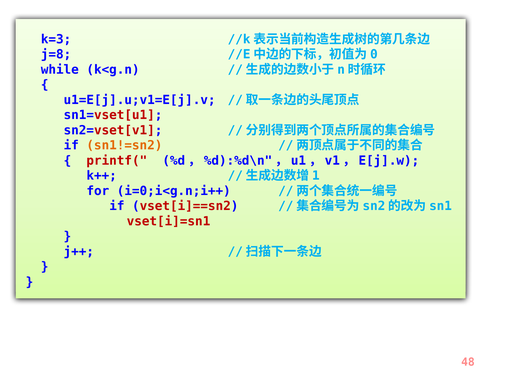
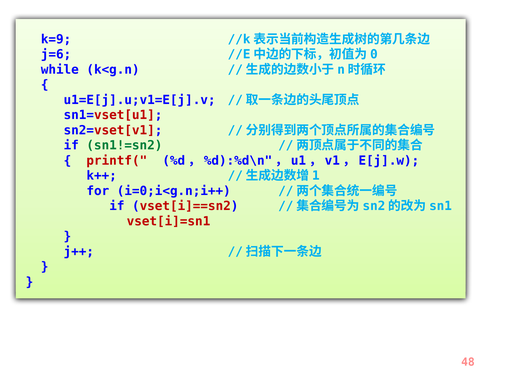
k=3: k=3 -> k=9
j=8: j=8 -> j=6
sn1!=sn2 colour: orange -> green
